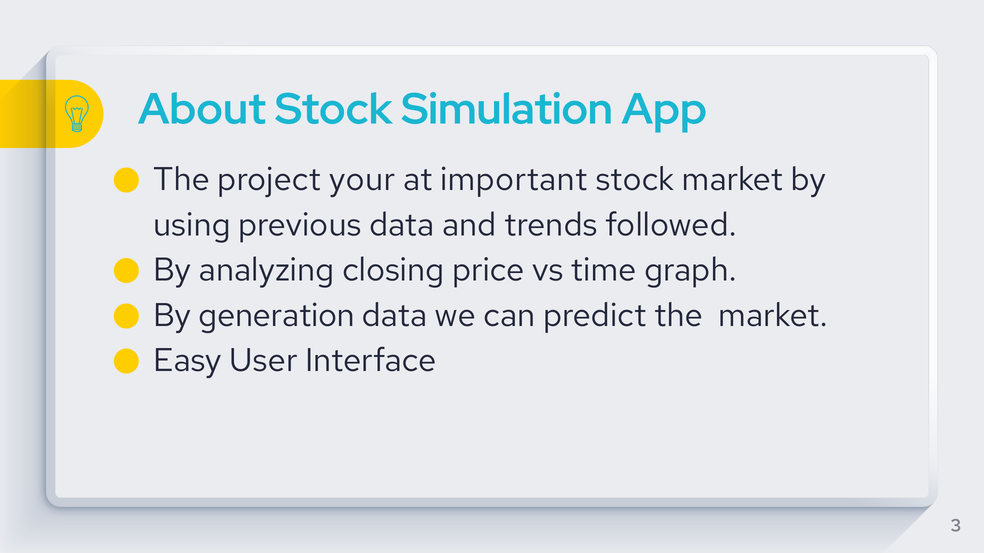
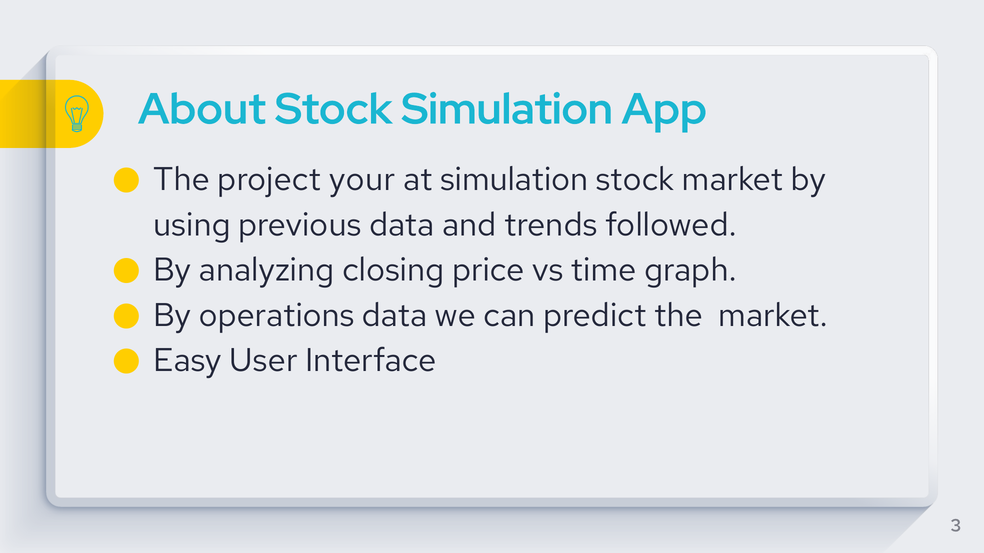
at important: important -> simulation
generation: generation -> operations
